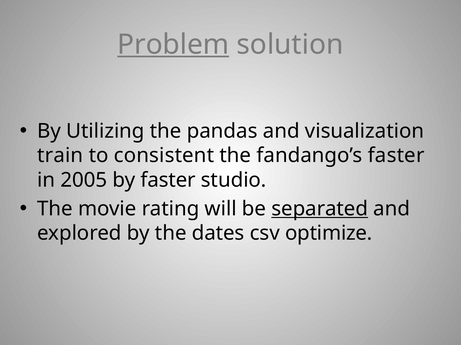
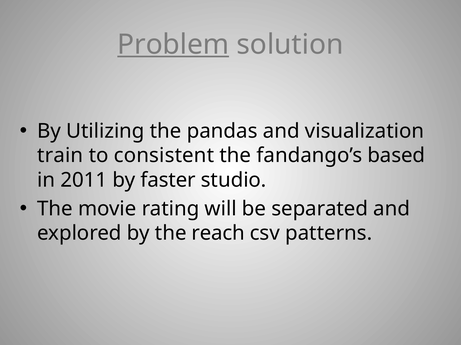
fandango’s faster: faster -> based
2005: 2005 -> 2011
separated underline: present -> none
dates: dates -> reach
optimize: optimize -> patterns
